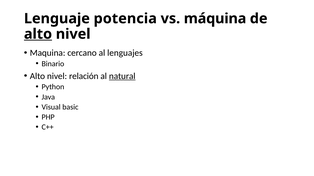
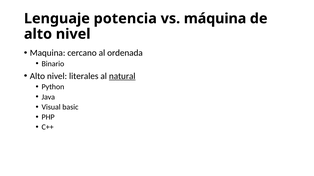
alto at (38, 34) underline: present -> none
lenguajes: lenguajes -> ordenada
relación: relación -> literales
